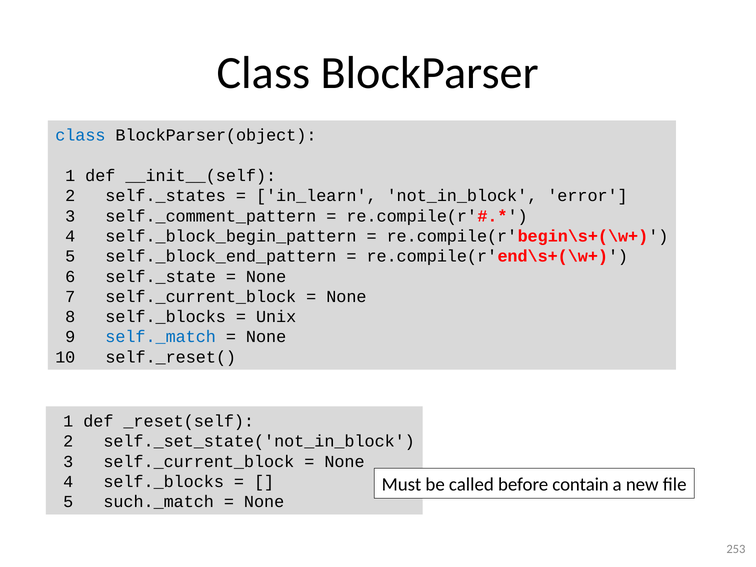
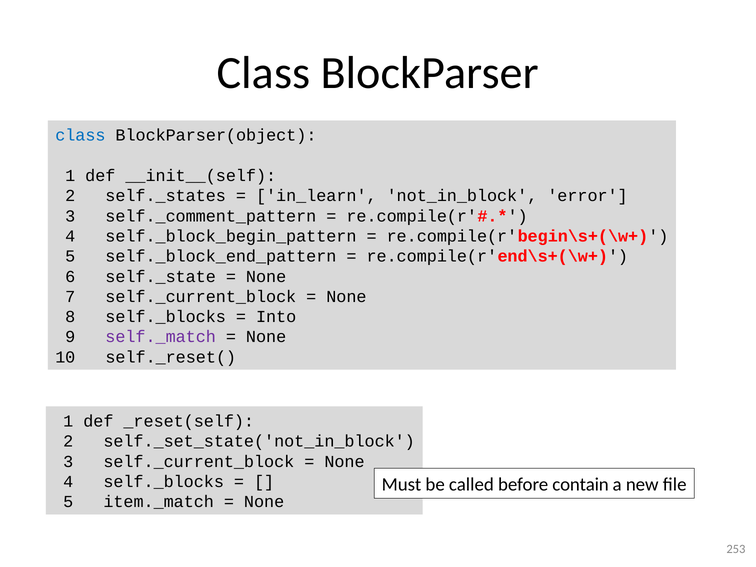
Unix: Unix -> Into
self._match colour: blue -> purple
such._match: such._match -> item._match
